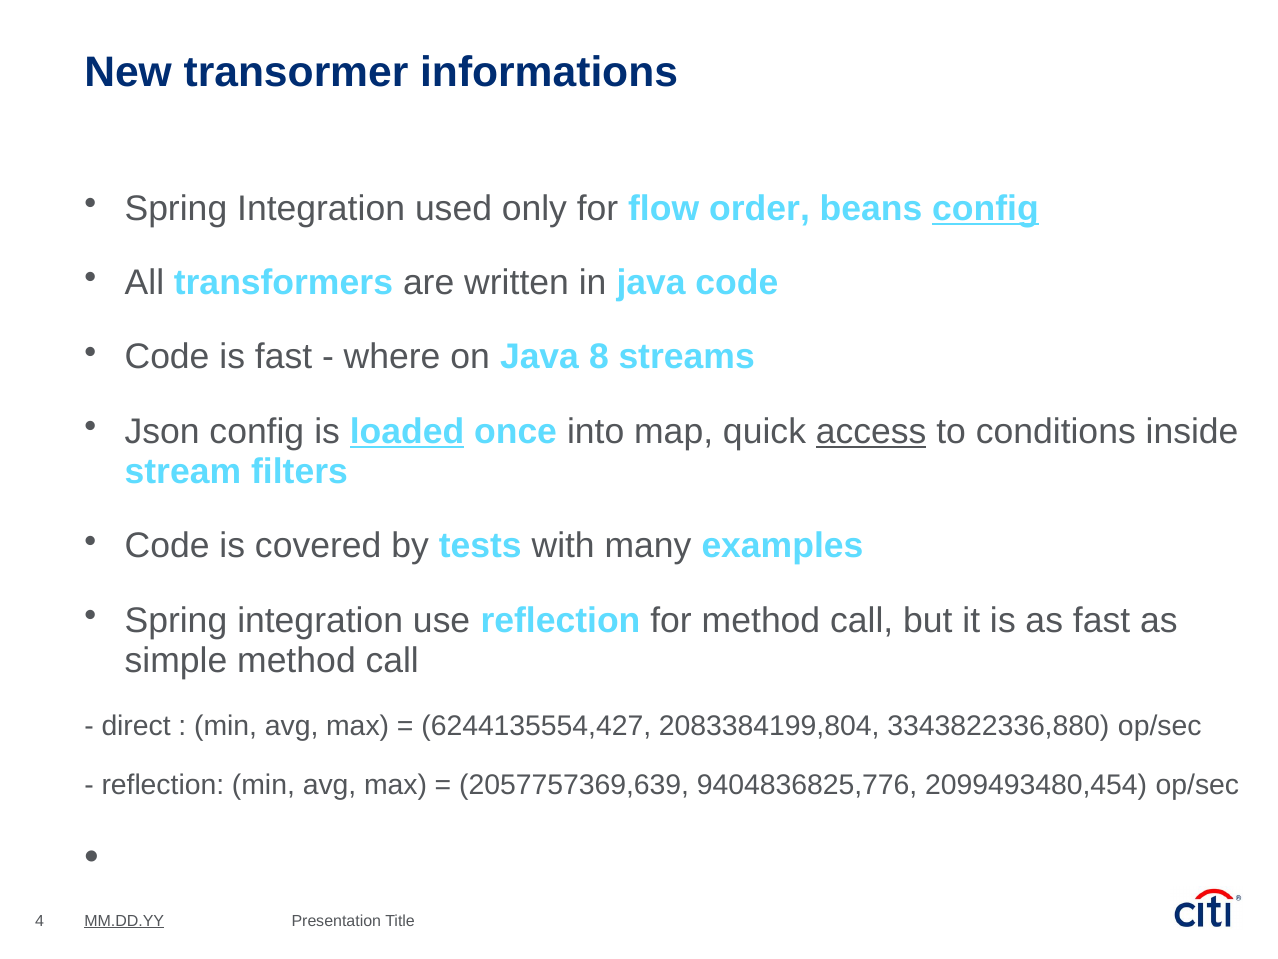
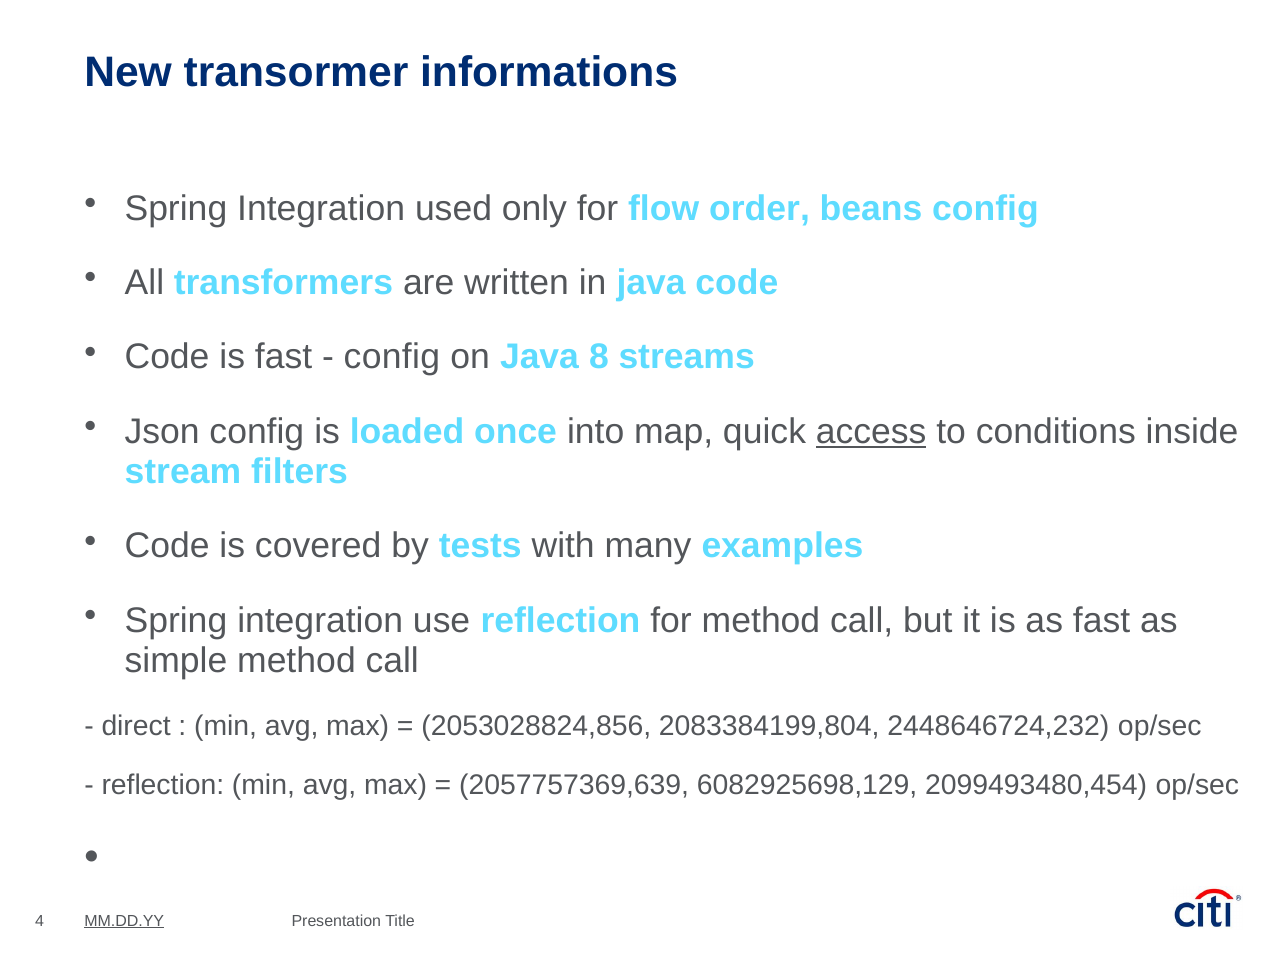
config at (985, 209) underline: present -> none
where at (392, 357): where -> config
loaded underline: present -> none
6244135554,427: 6244135554,427 -> 2053028824,856
3343822336,880: 3343822336,880 -> 2448646724,232
9404836825,776: 9404836825,776 -> 6082925698,129
